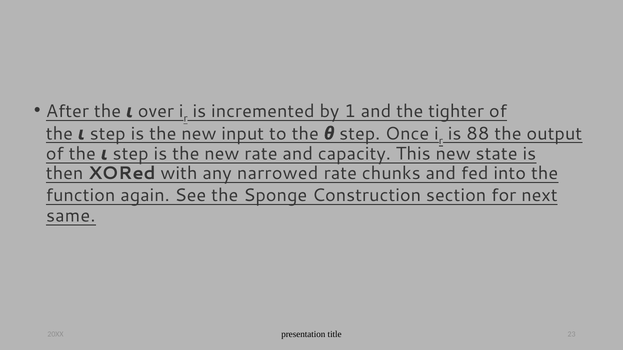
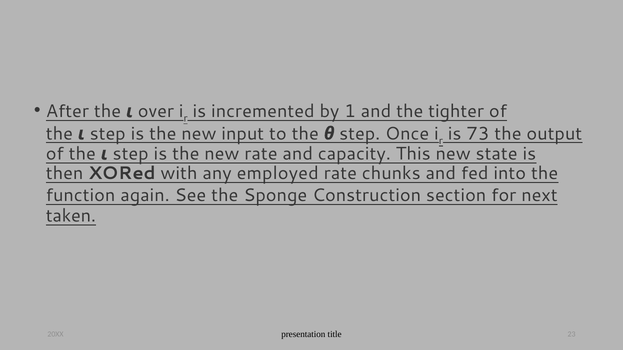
88: 88 -> 73
narrowed: narrowed -> employed
same: same -> taken
